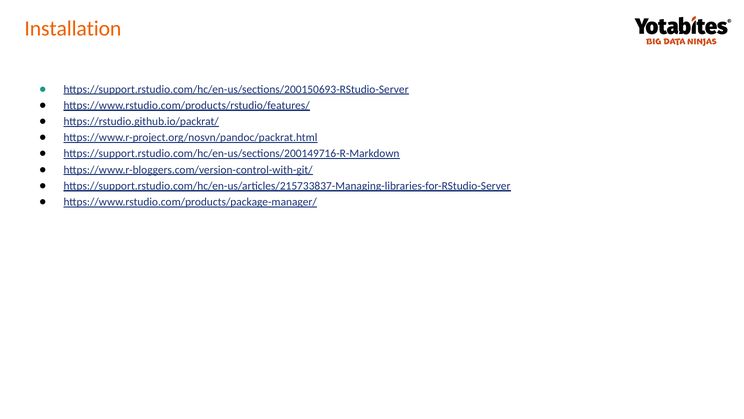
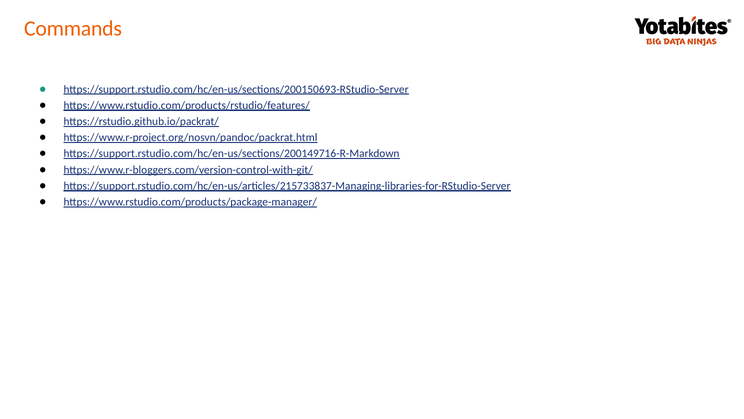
Installation: Installation -> Commands
